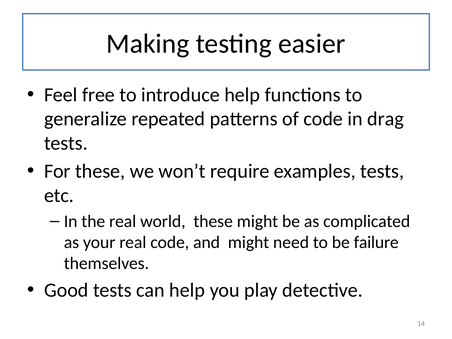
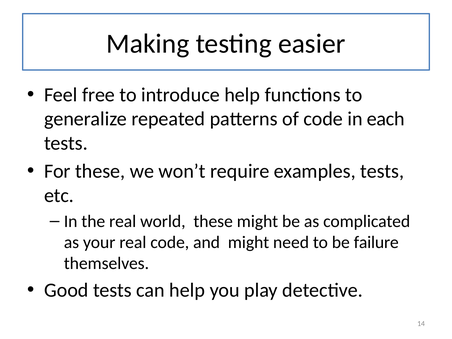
drag: drag -> each
